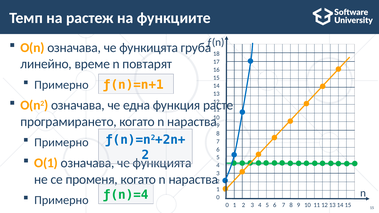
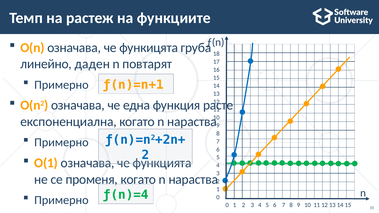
време: време -> даден
програмирането: програмирането -> експоненциална
